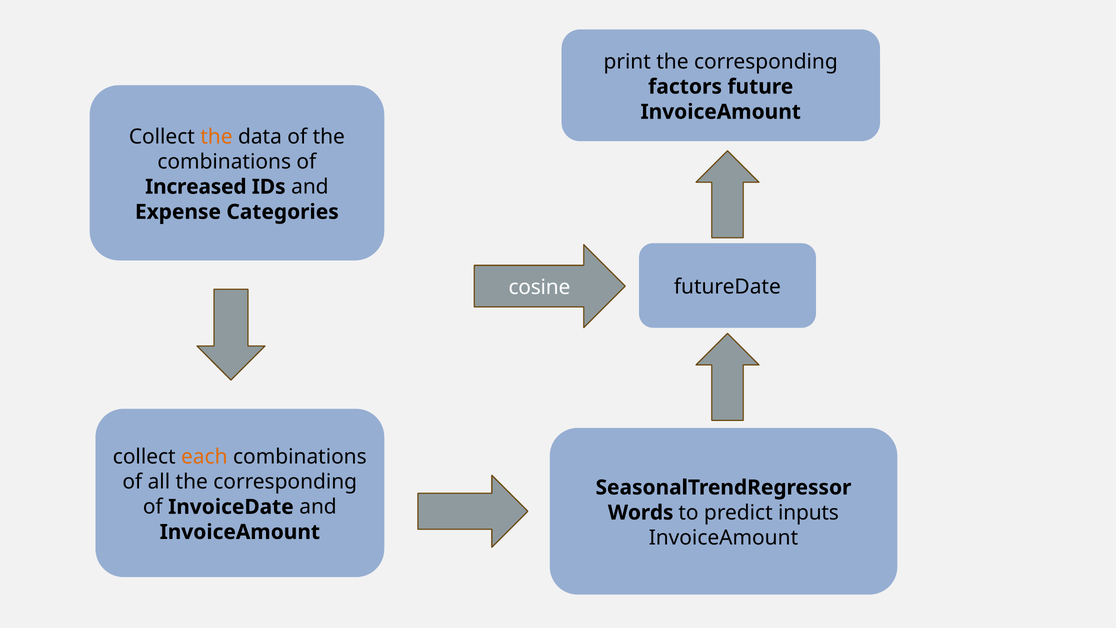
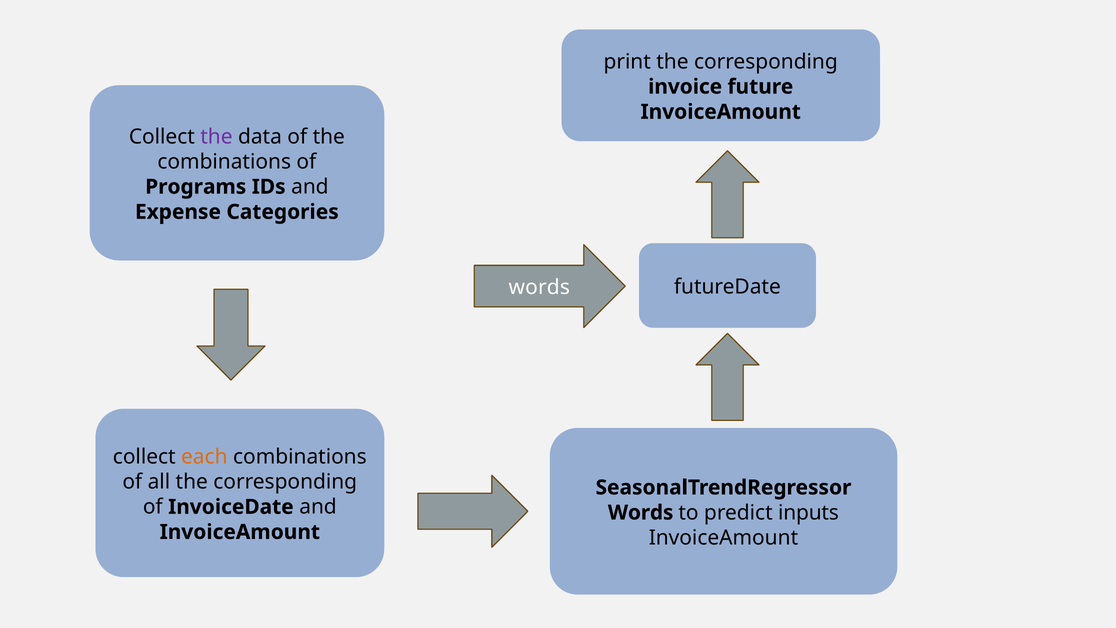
factors: factors -> invoice
the at (216, 137) colour: orange -> purple
Increased: Increased -> Programs
cosine at (539, 287): cosine -> words
